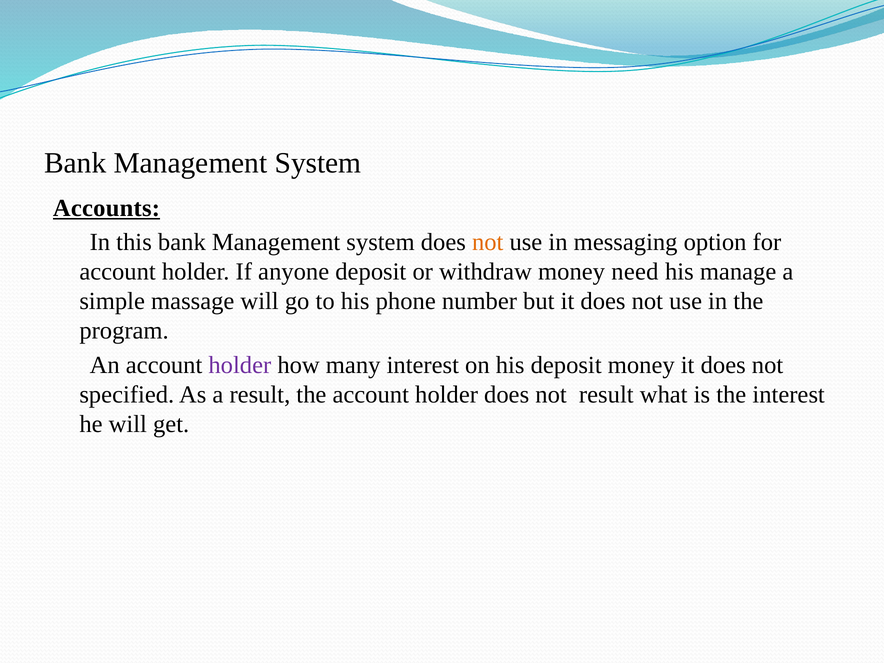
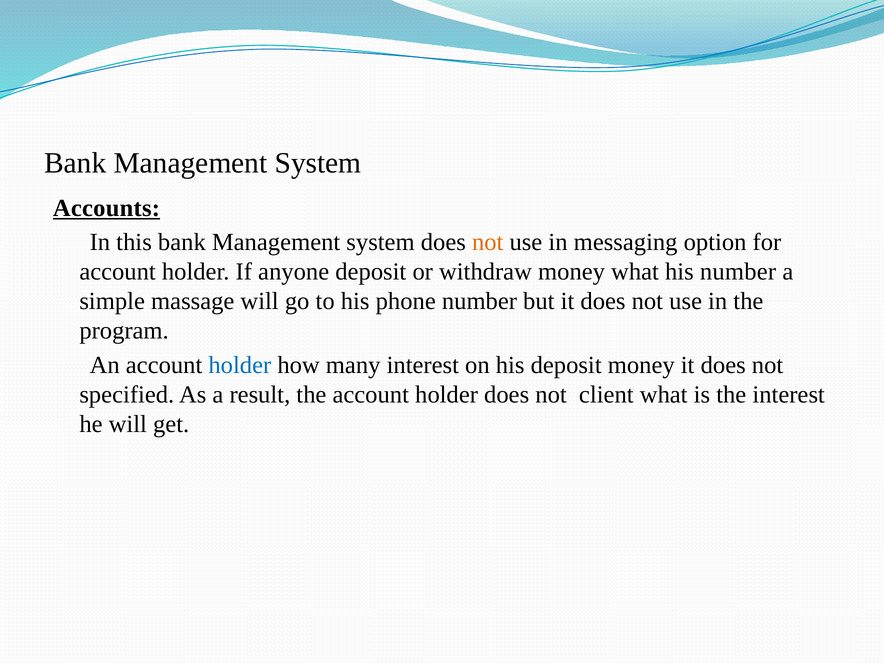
money need: need -> what
his manage: manage -> number
holder at (240, 365) colour: purple -> blue
not result: result -> client
